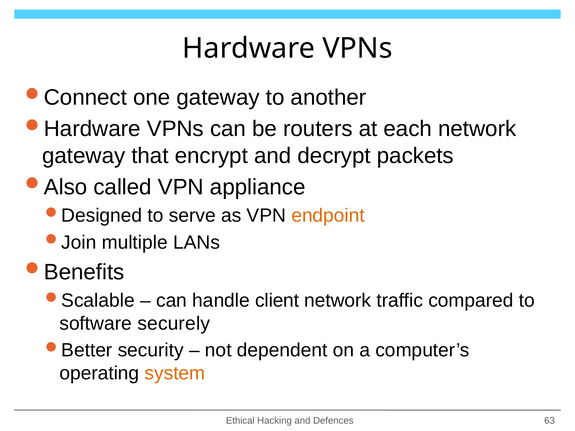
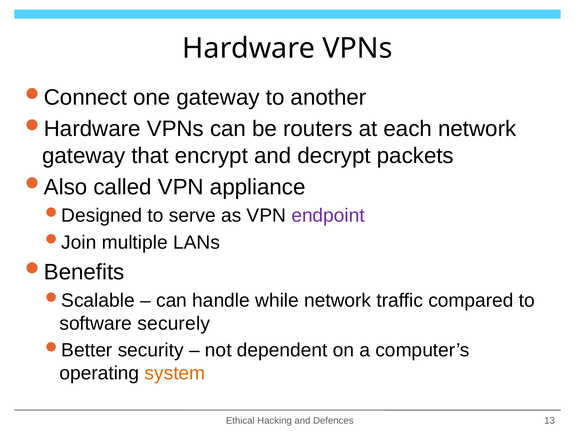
endpoint colour: orange -> purple
client: client -> while
63: 63 -> 13
